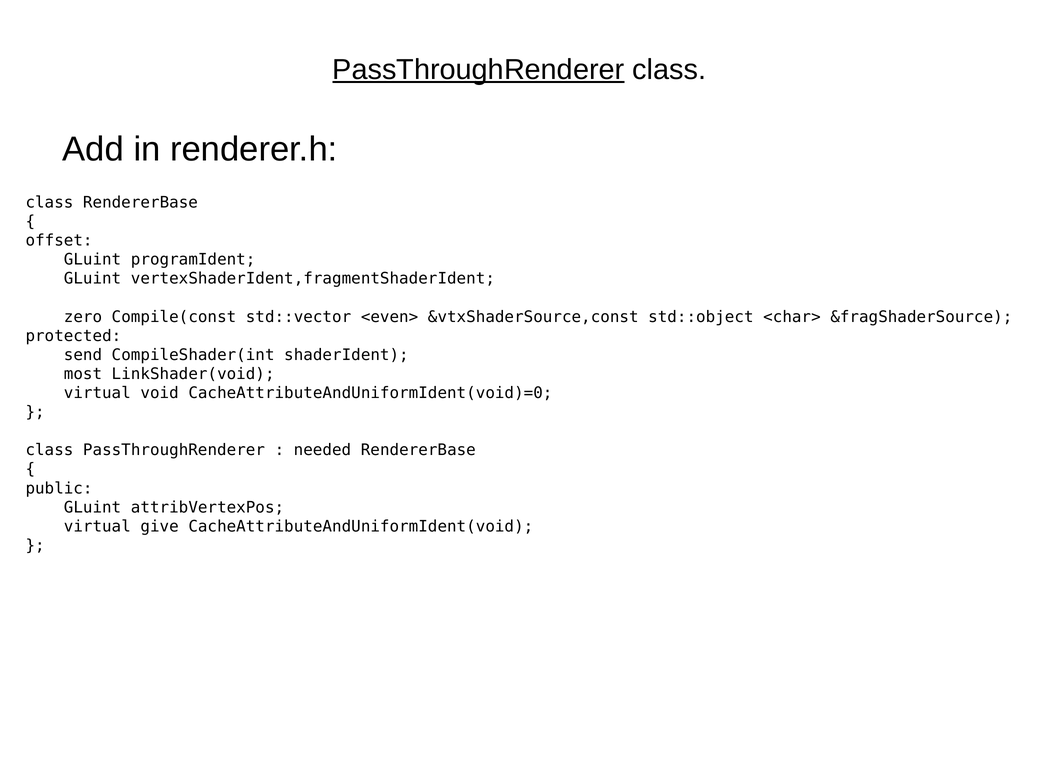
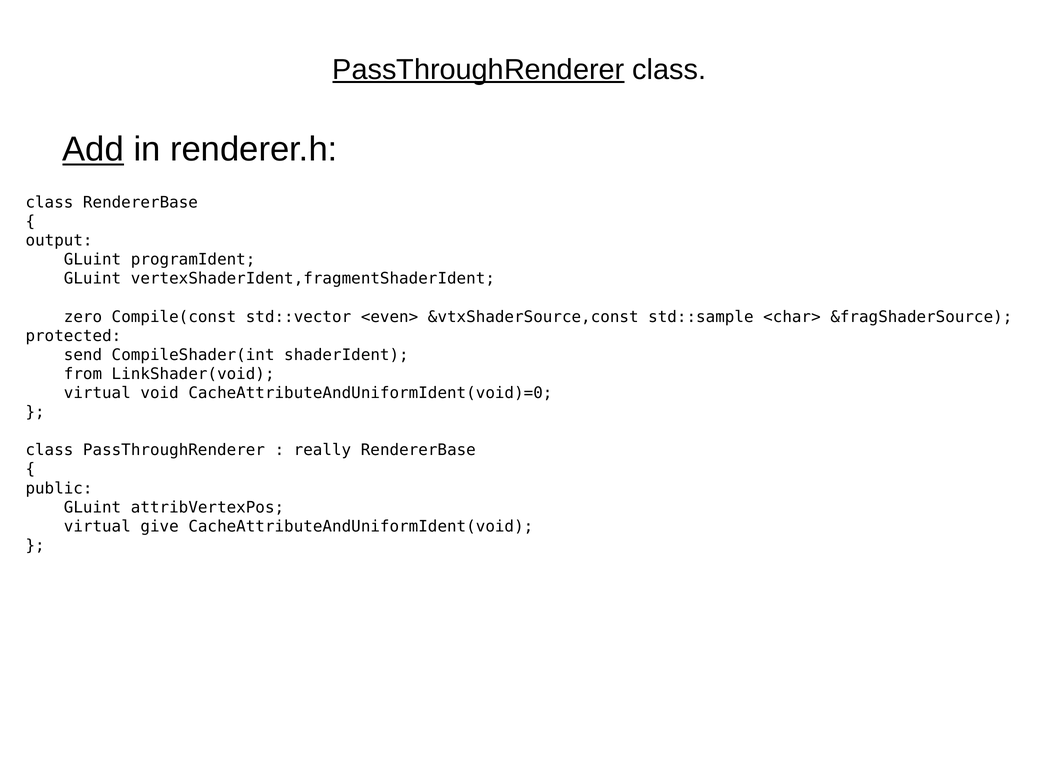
Add underline: none -> present
offset: offset -> output
std::object: std::object -> std::sample
most: most -> from
needed: needed -> really
